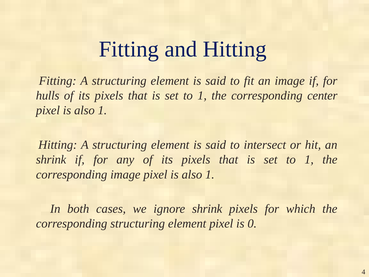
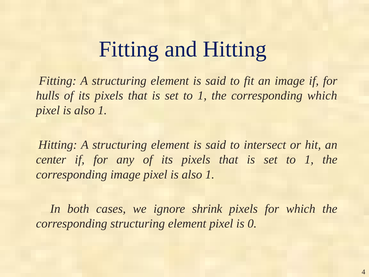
corresponding center: center -> which
shrink at (51, 160): shrink -> center
